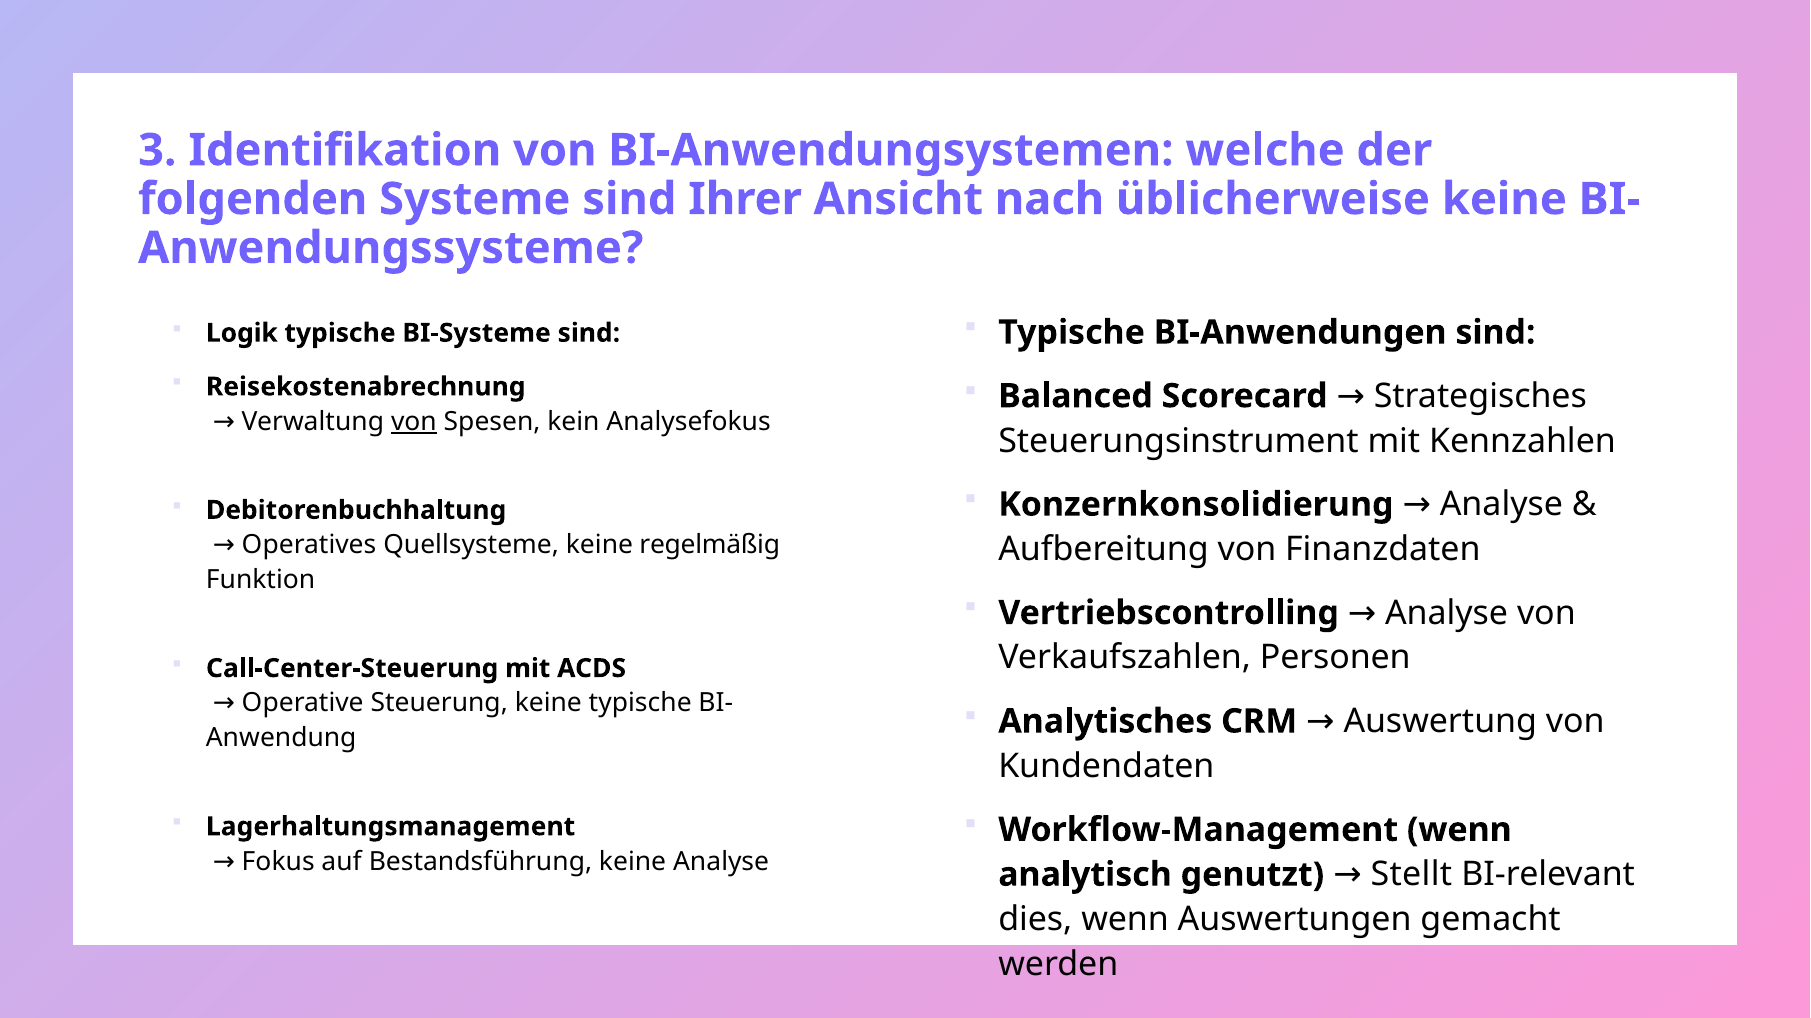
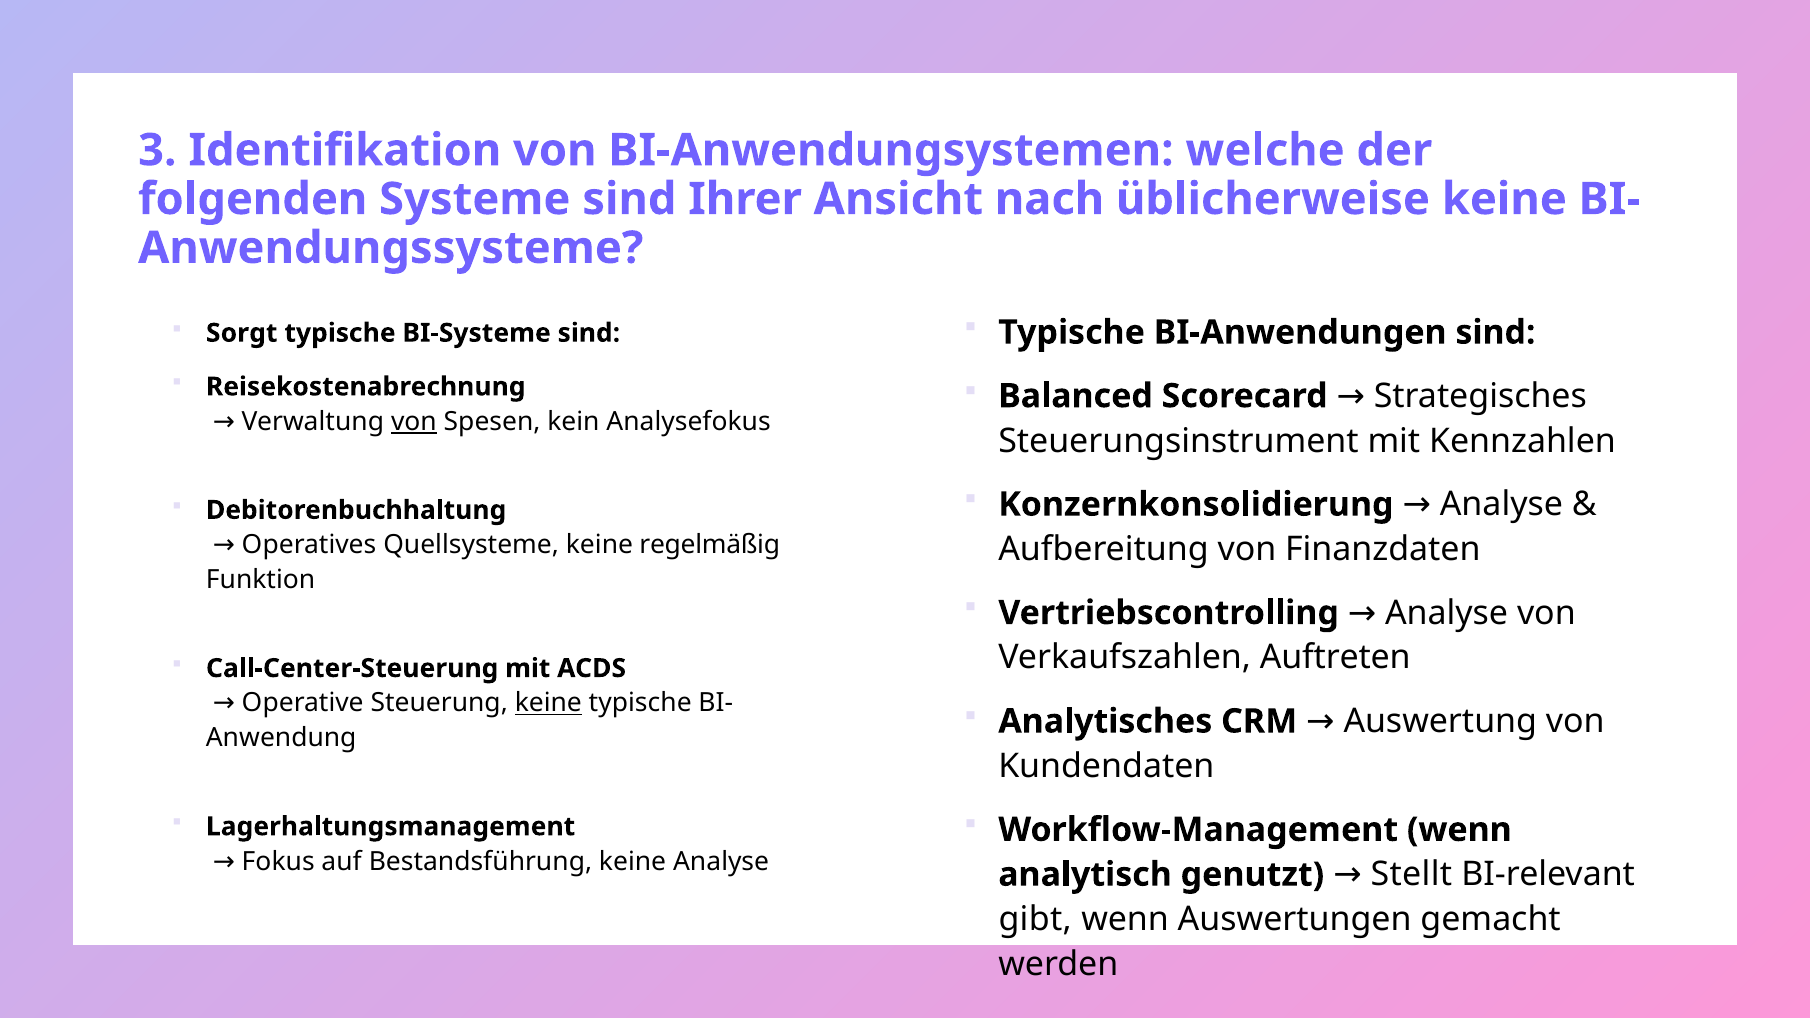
Logik: Logik -> Sorgt
Personen: Personen -> Auftreten
keine at (548, 704) underline: none -> present
dies: dies -> gibt
